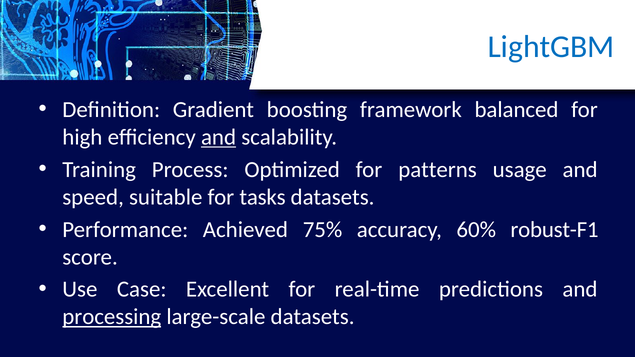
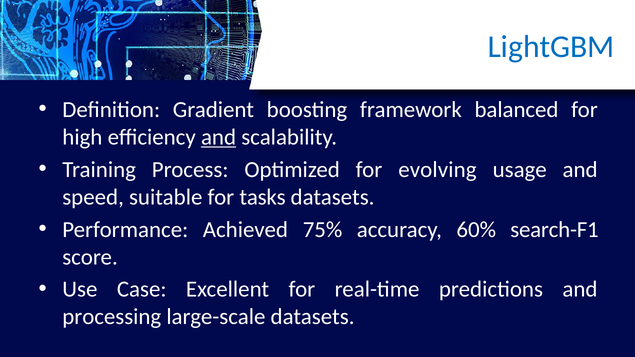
patterns: patterns -> evolving
robust-F1: robust-F1 -> search-F1
processing underline: present -> none
